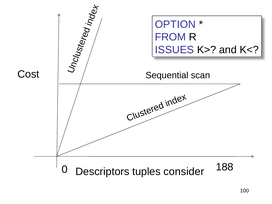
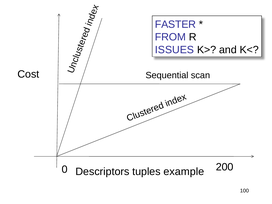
OPTION: OPTION -> FASTER
188: 188 -> 200
consider: consider -> example
